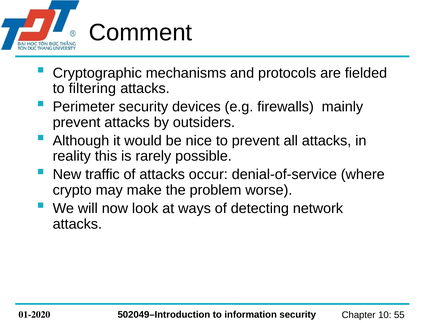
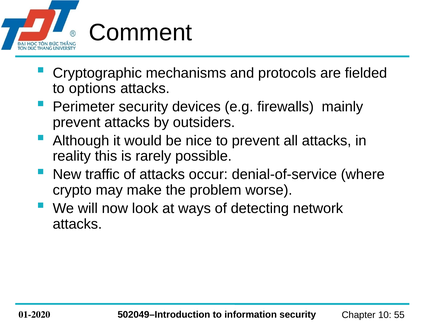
filtering: filtering -> options
